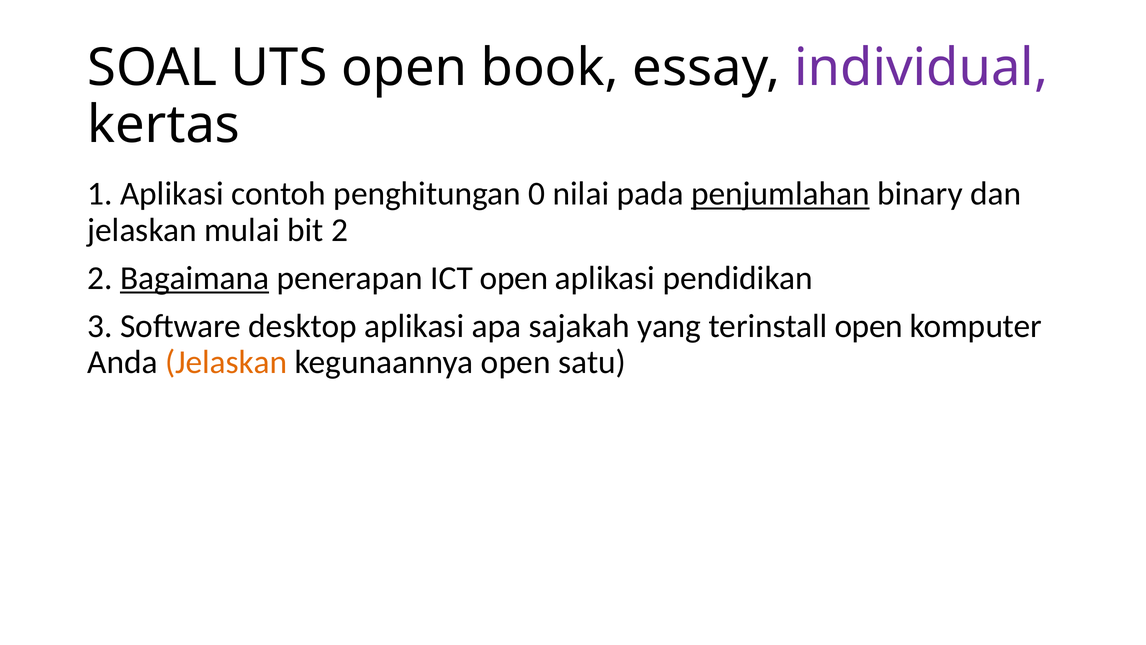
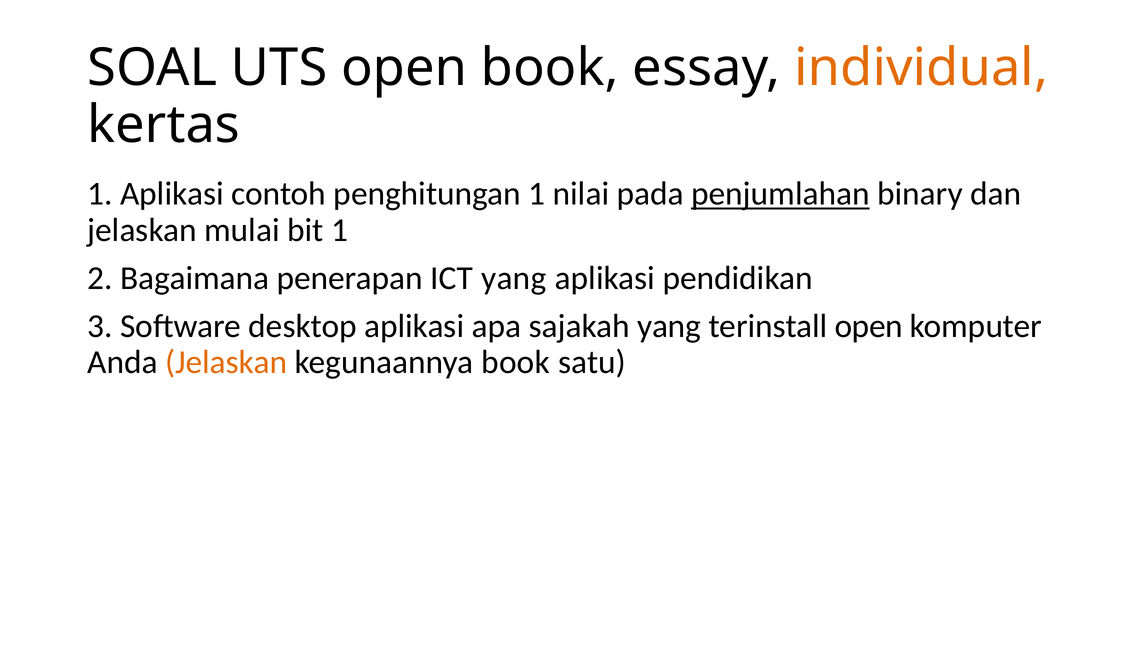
individual colour: purple -> orange
penghitungan 0: 0 -> 1
bit 2: 2 -> 1
Bagaimana underline: present -> none
ICT open: open -> yang
kegunaannya open: open -> book
